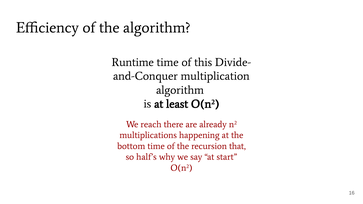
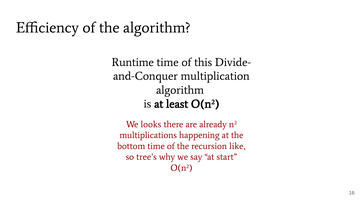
reach: reach -> looks
that: that -> like
half’s: half’s -> tree’s
